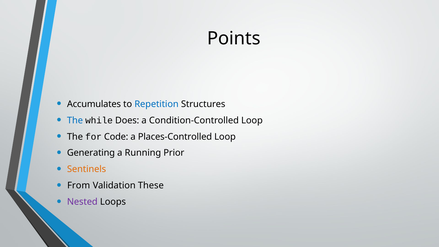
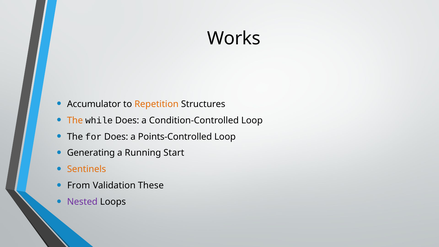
Points: Points -> Works
Accumulates: Accumulates -> Accumulator
Repetition colour: blue -> orange
The at (75, 120) colour: blue -> orange
for Code: Code -> Does
Places-Controlled: Places-Controlled -> Points-Controlled
Prior: Prior -> Start
